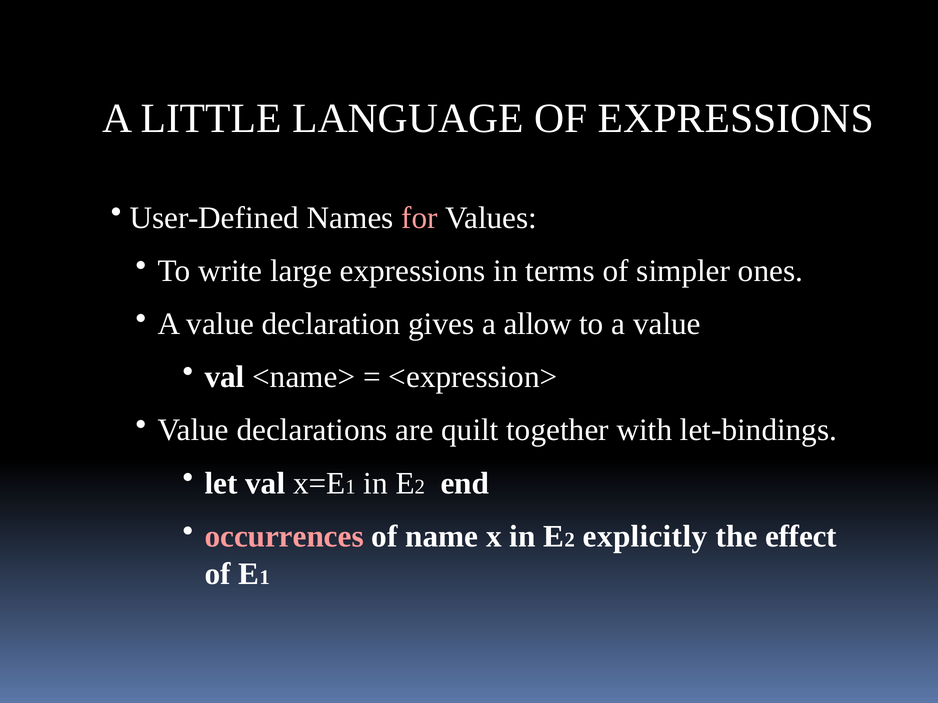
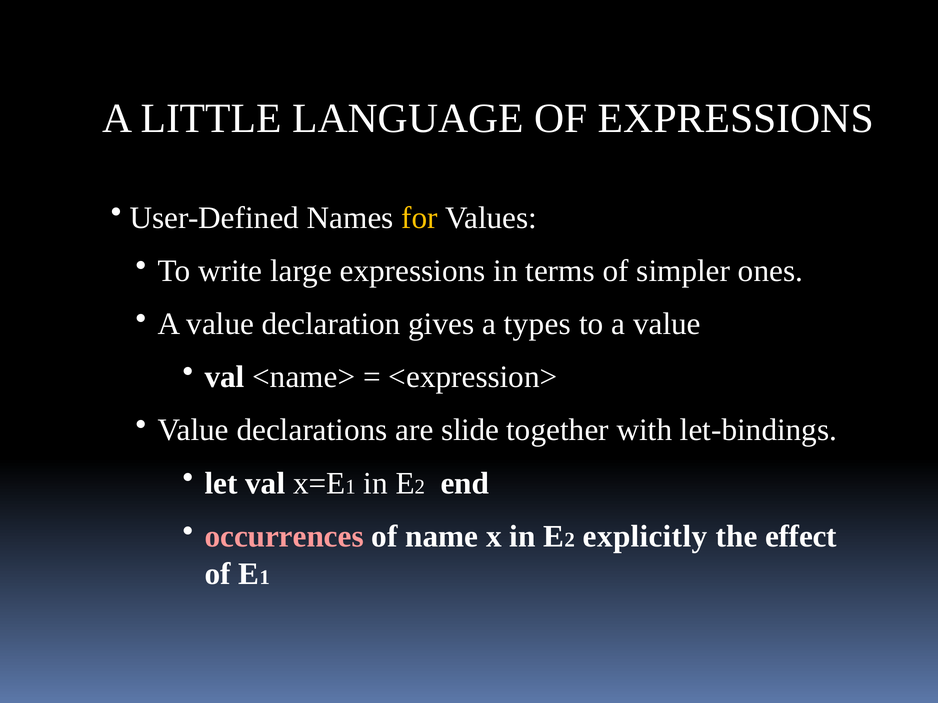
for colour: pink -> yellow
allow: allow -> types
quilt: quilt -> slide
